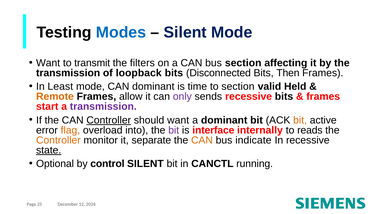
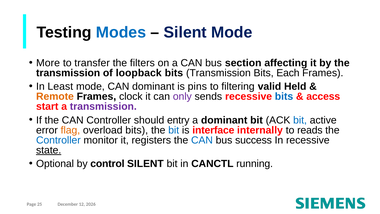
Want at (48, 63): Want -> More
transmit: transmit -> transfer
bits Disconnected: Disconnected -> Transmission
Then: Then -> Each
time: time -> pins
to section: section -> filtering
allow: allow -> clock
bits at (284, 96) colour: black -> blue
frames at (323, 96): frames -> access
Controller at (109, 120) underline: present -> none
should want: want -> entry
bit at (300, 120) colour: orange -> blue
overload into: into -> bits
bit at (174, 130) colour: purple -> blue
Controller at (58, 140) colour: orange -> blue
separate: separate -> registers
CAN at (202, 140) colour: orange -> blue
indicate: indicate -> success
